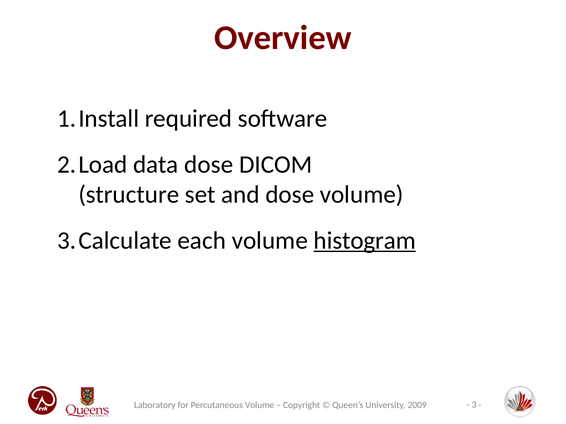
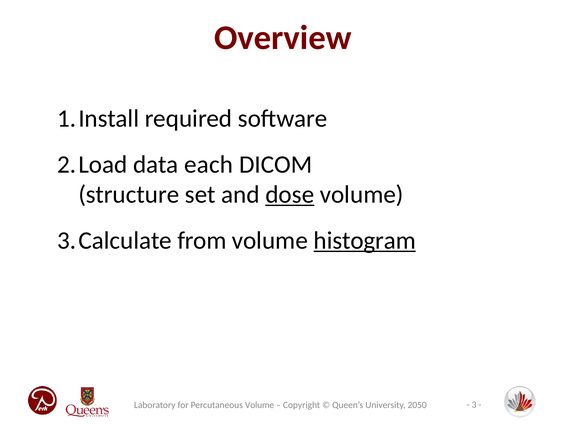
data dose: dose -> each
dose at (290, 195) underline: none -> present
each: each -> from
2009: 2009 -> 2050
